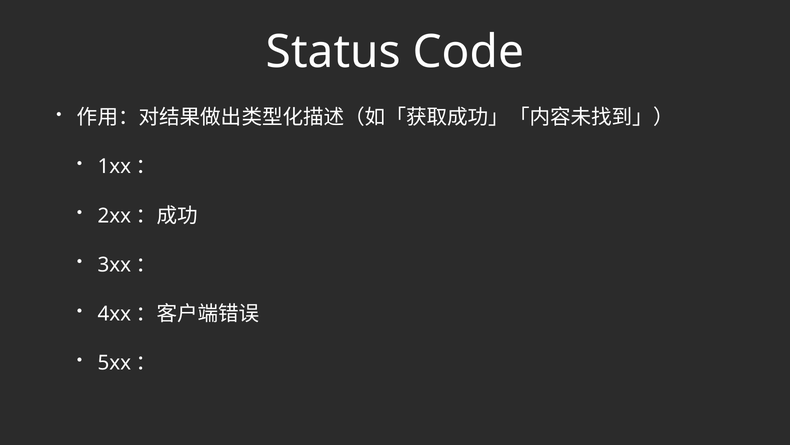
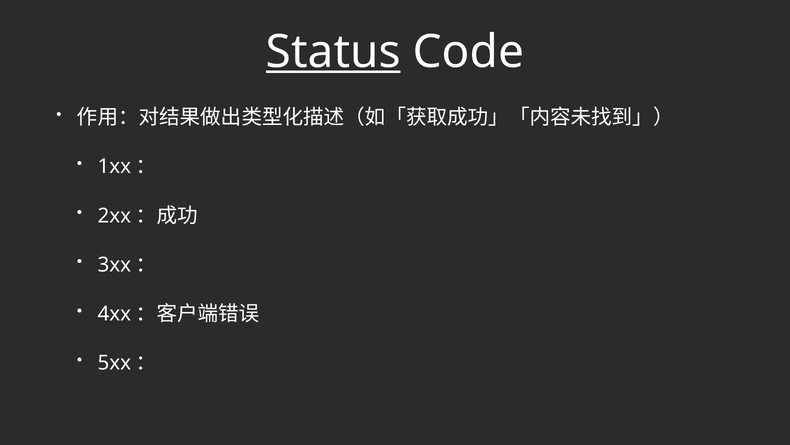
Status underline: none -> present
